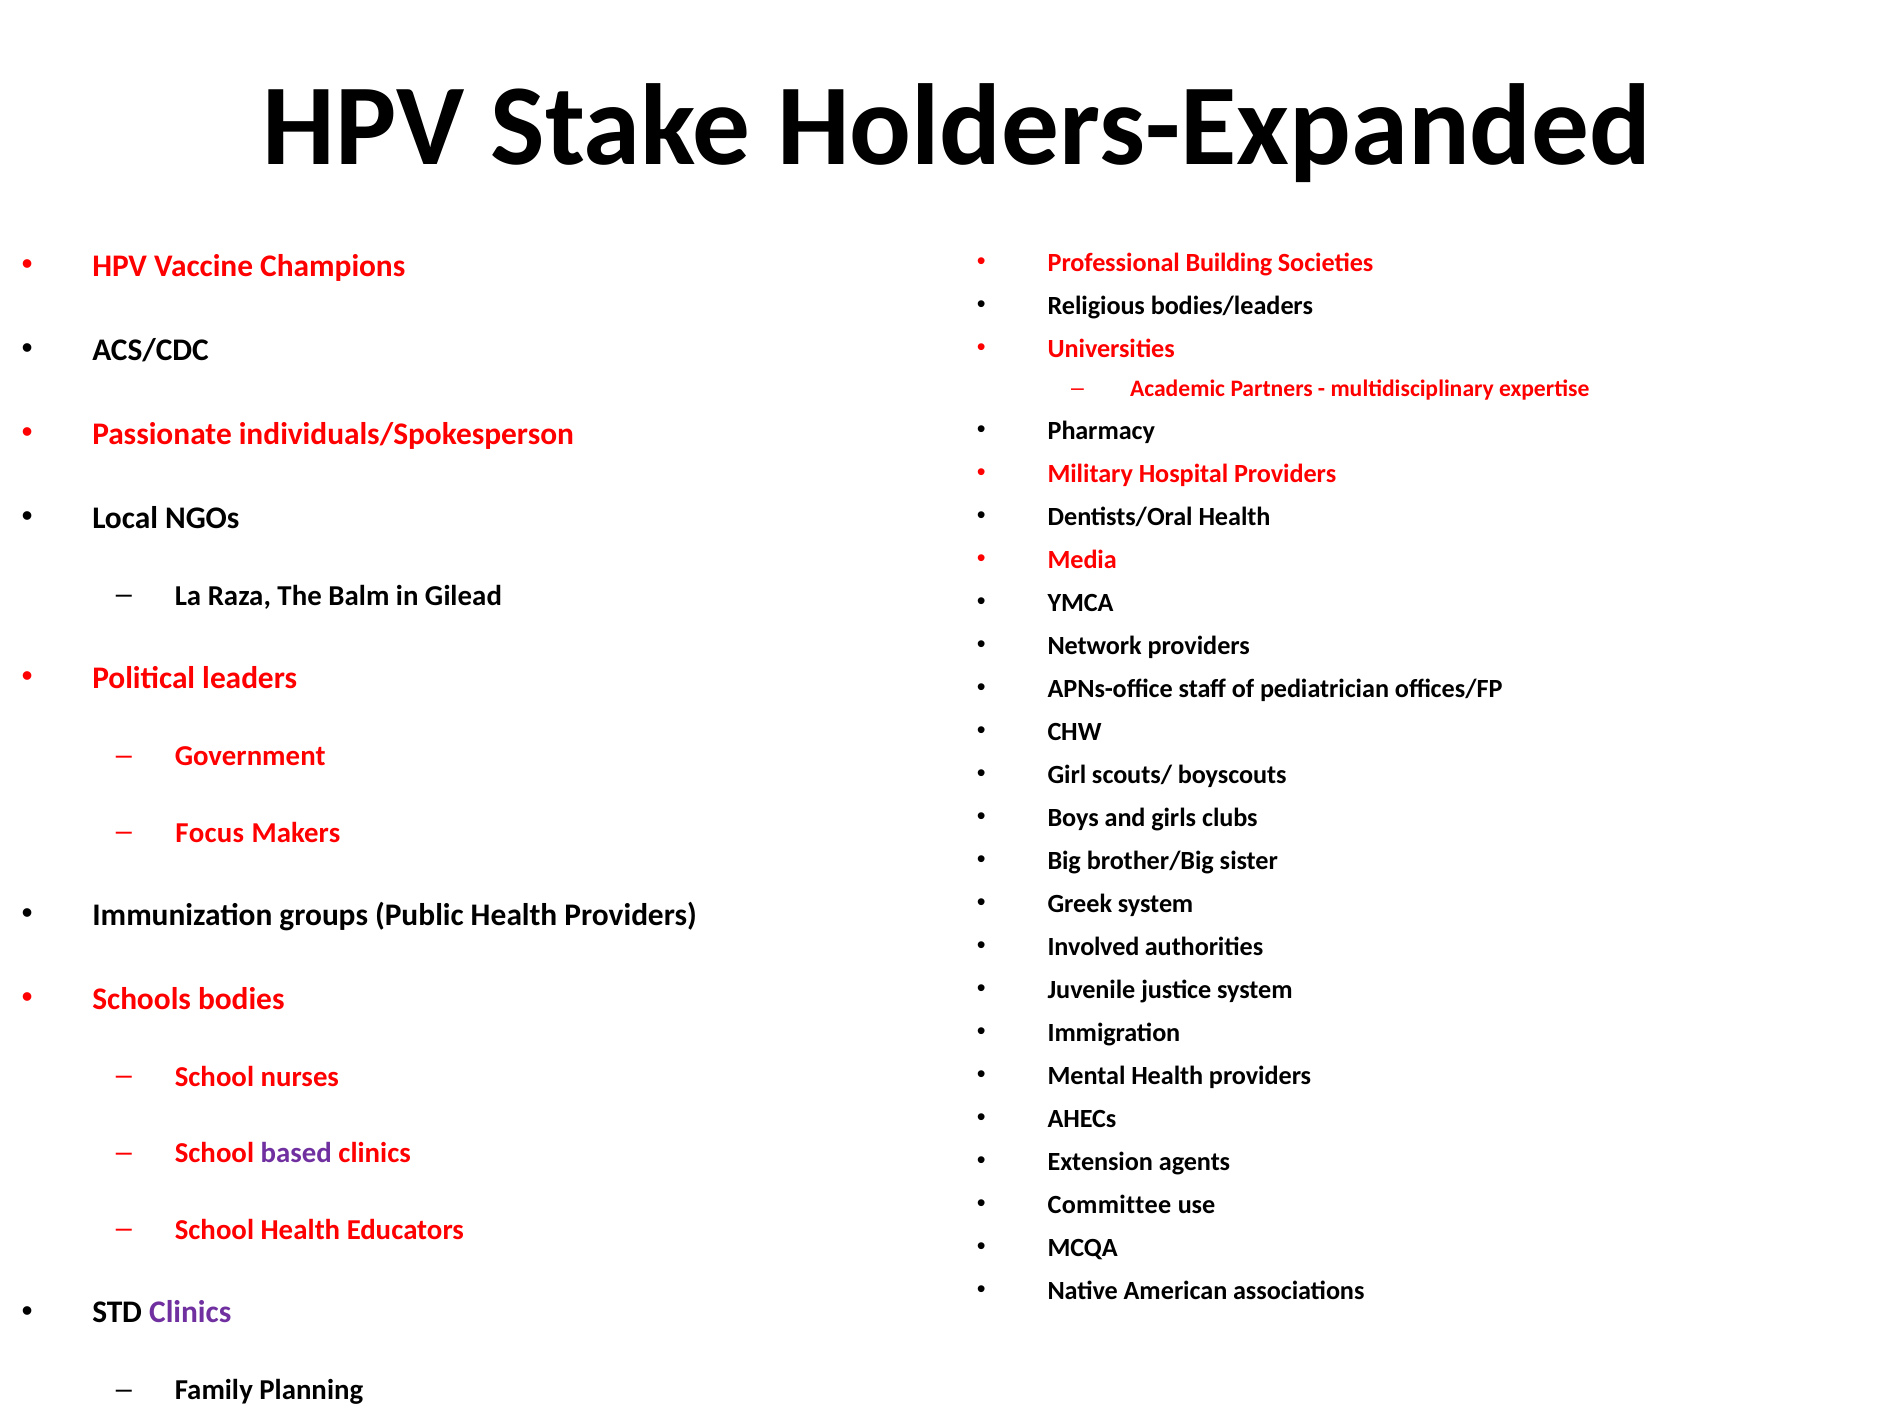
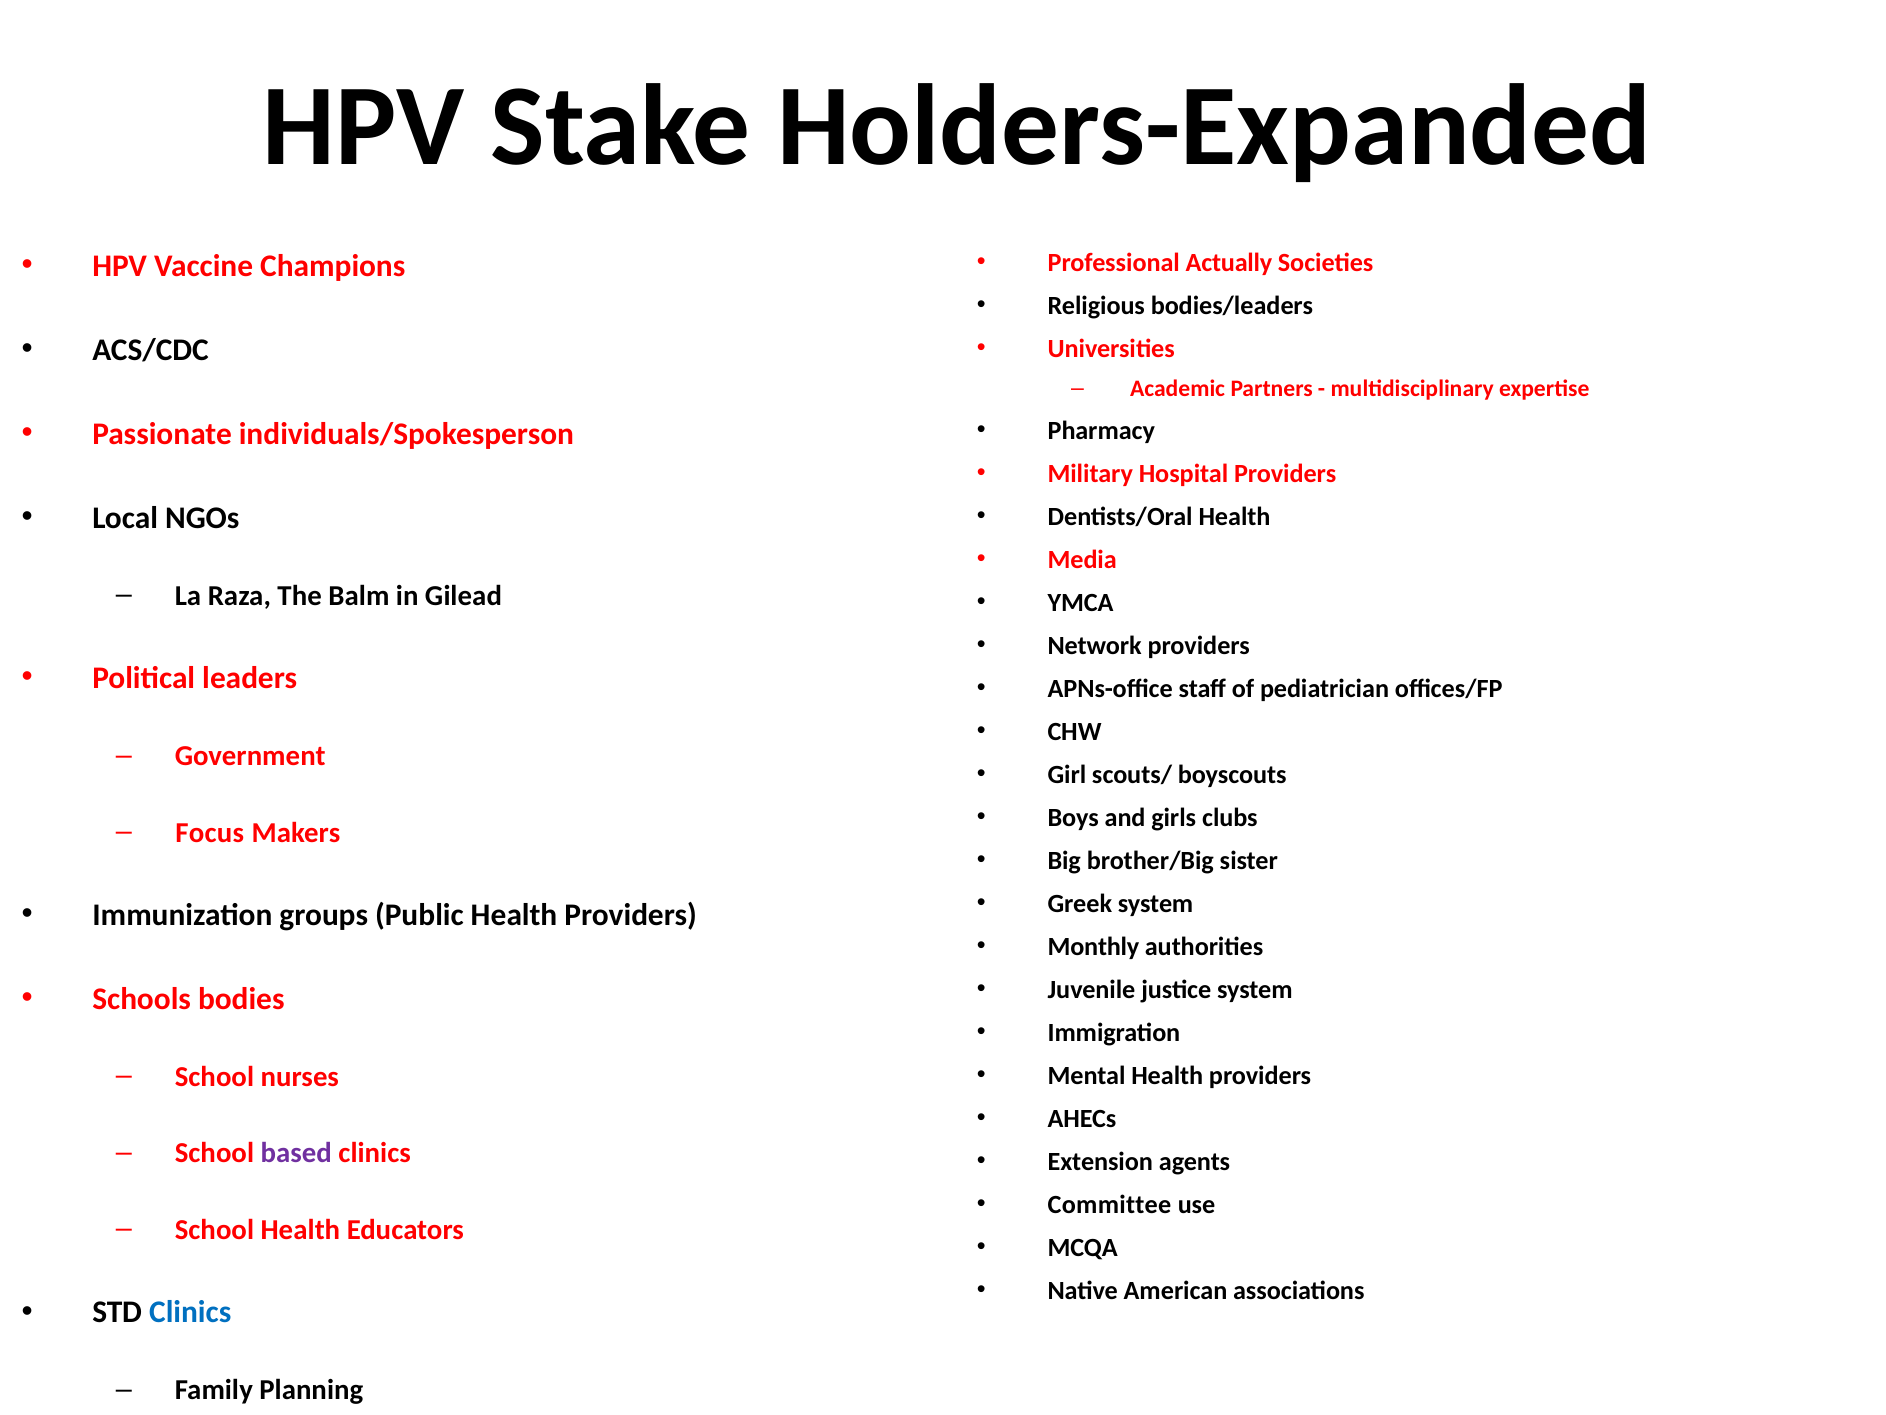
Building: Building -> Actually
Involved: Involved -> Monthly
Clinics at (190, 1312) colour: purple -> blue
